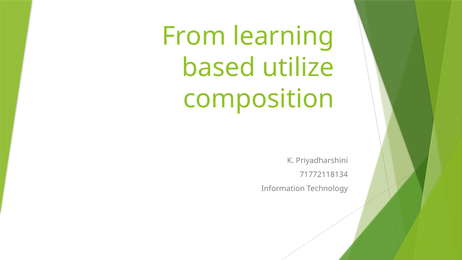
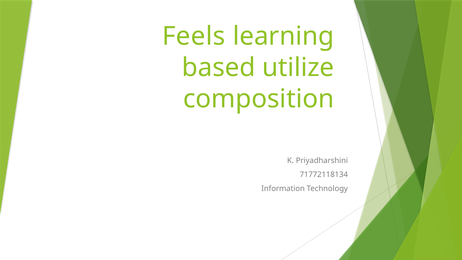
From: From -> Feels
